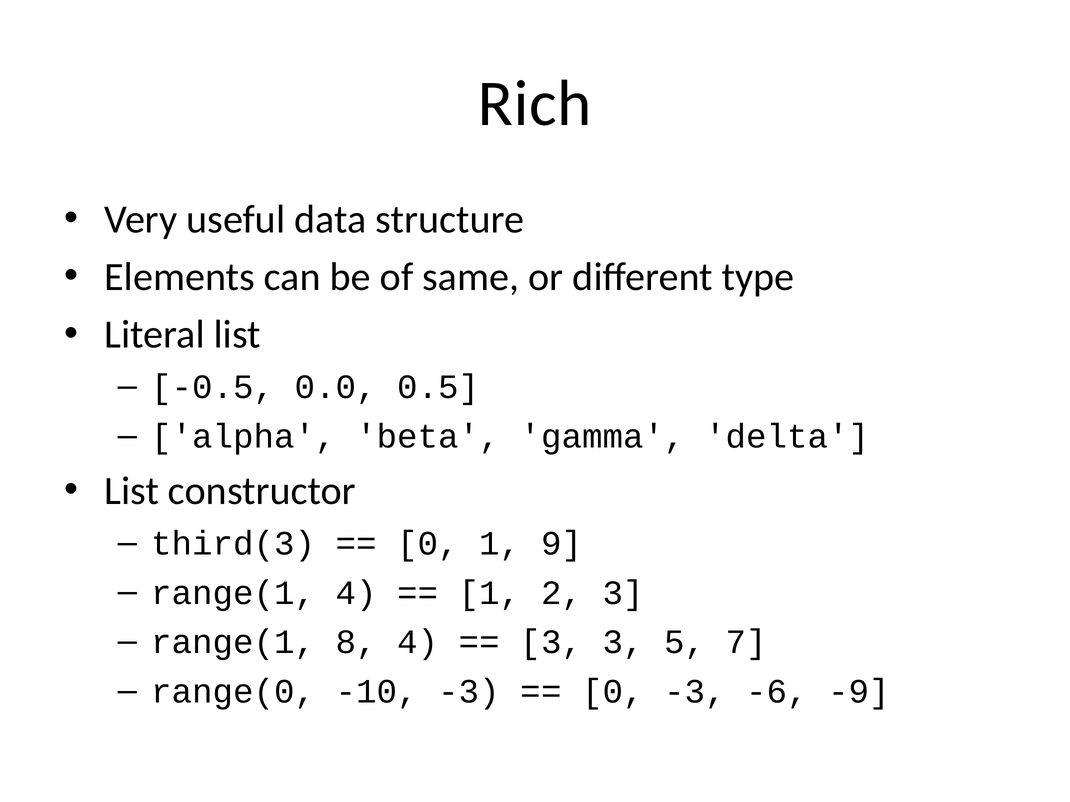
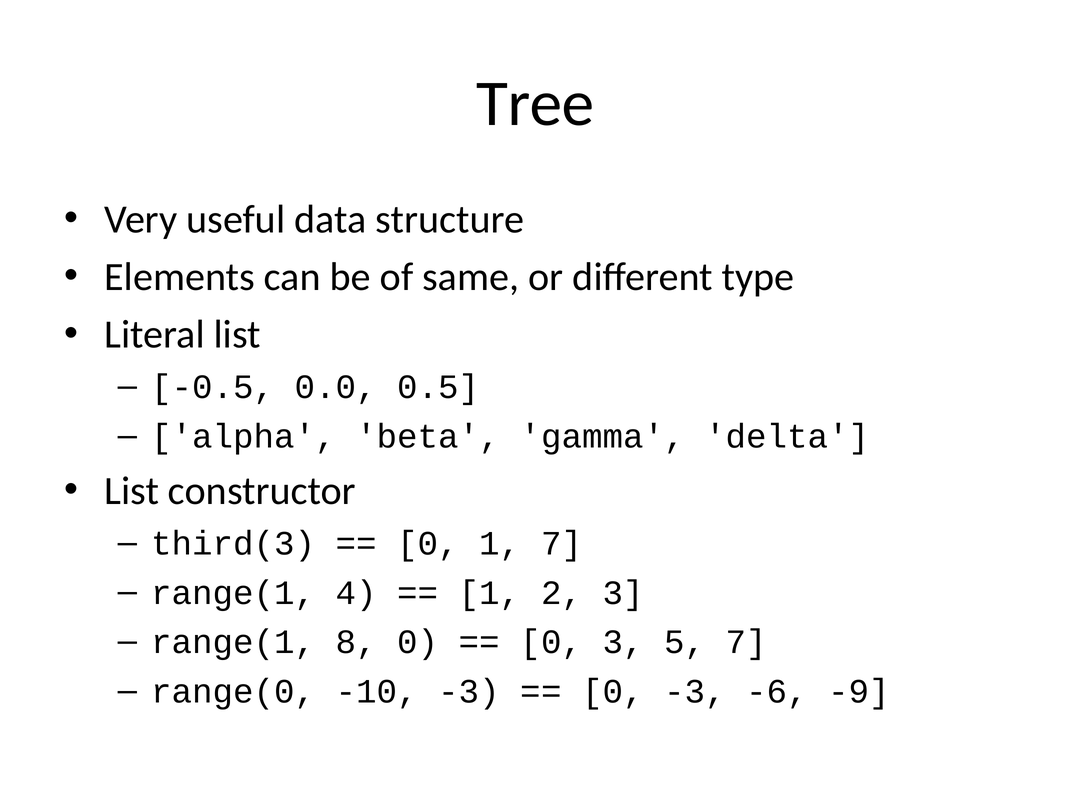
Rich: Rich -> Tree
1 9: 9 -> 7
8 4: 4 -> 0
3 at (551, 642): 3 -> 0
